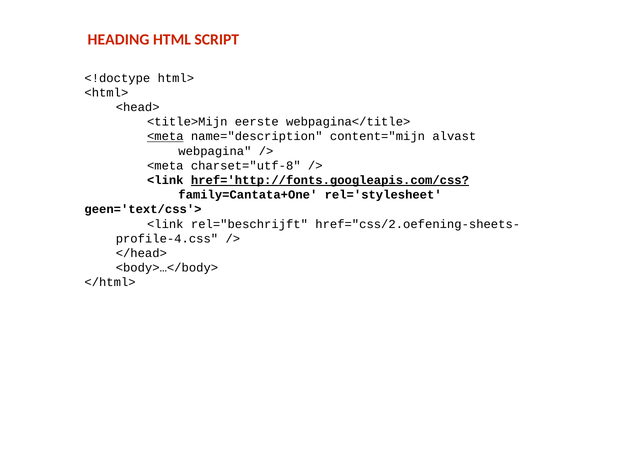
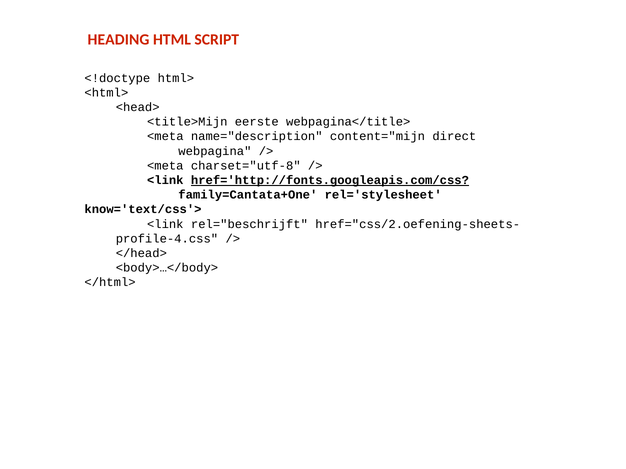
<meta at (165, 137) underline: present -> none
alvast: alvast -> direct
geen='text/css'>: geen='text/css'> -> know='text/css'>
